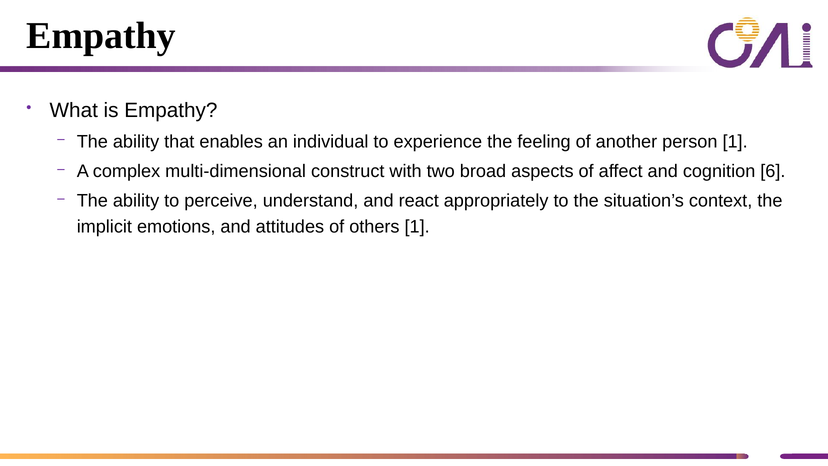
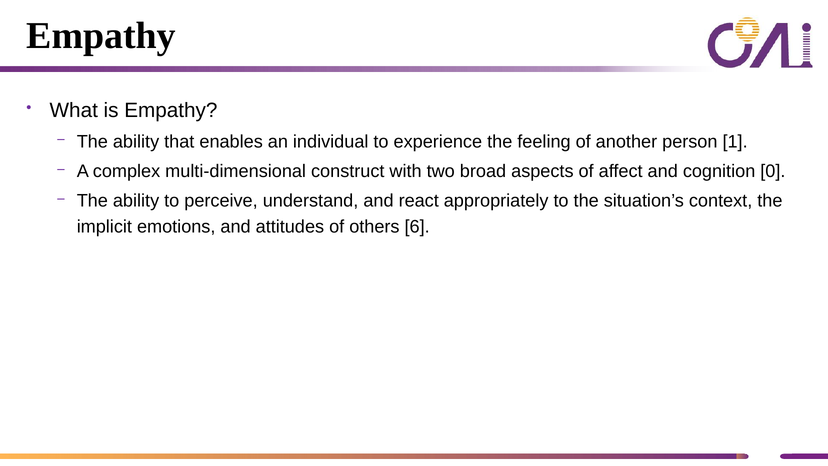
6: 6 -> 0
others 1: 1 -> 6
